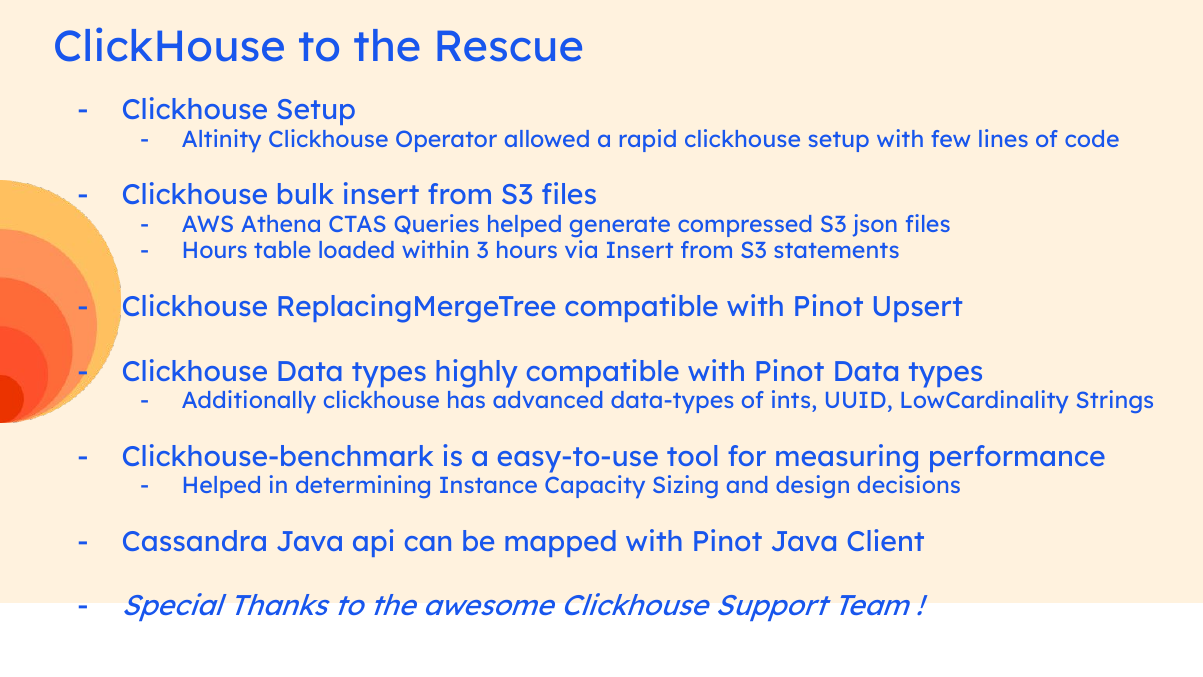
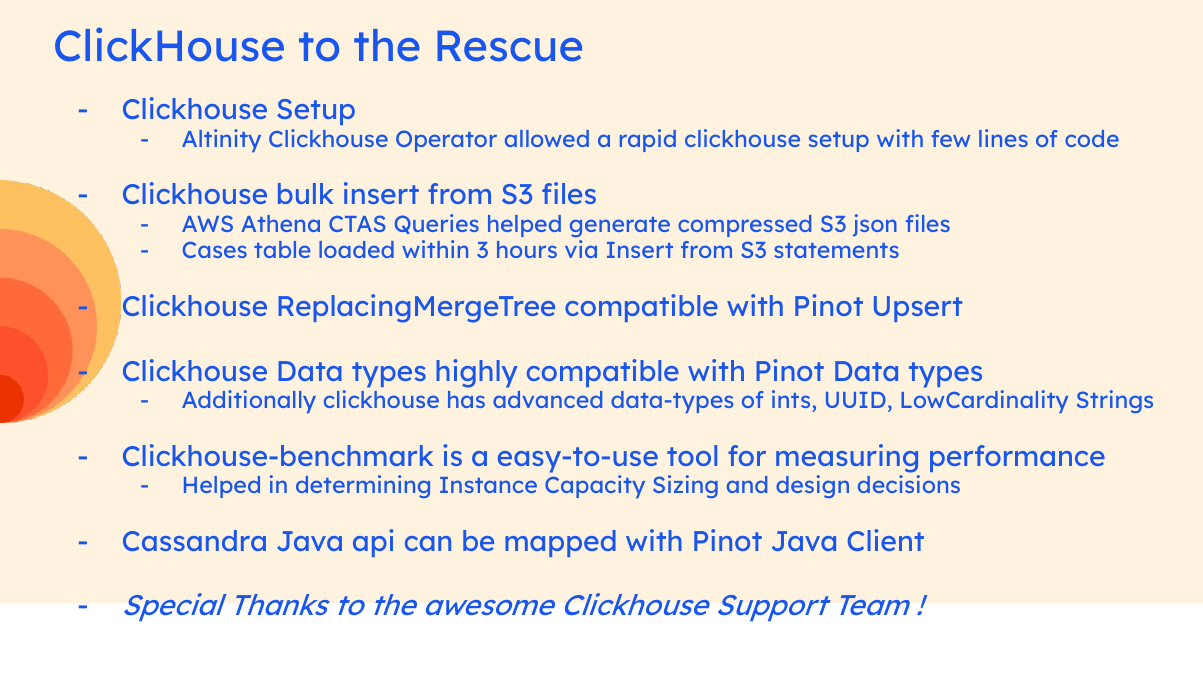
Hours at (215, 251): Hours -> Cases
